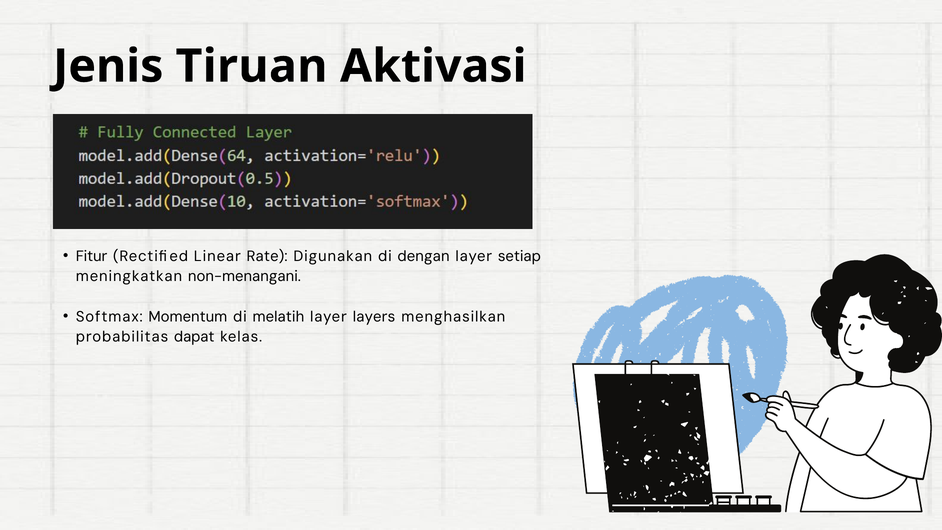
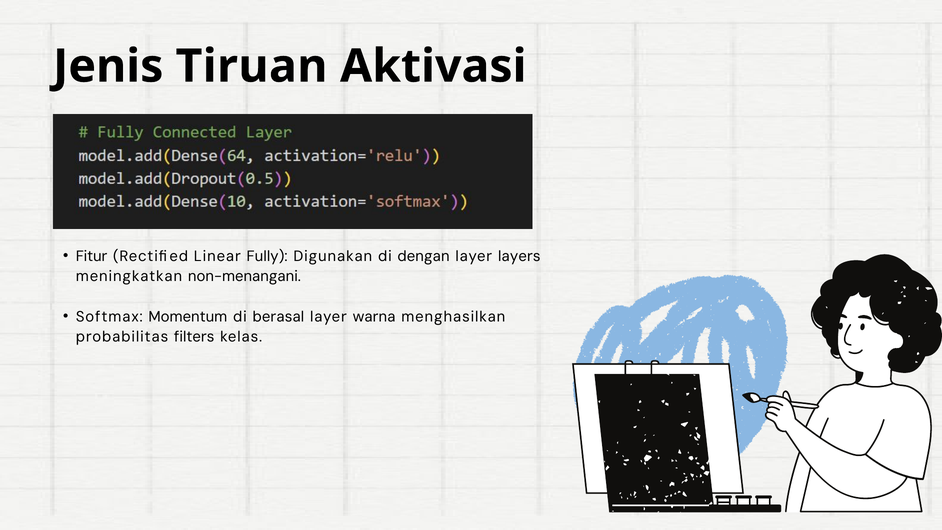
Rate: Rate -> Fully
setiap: setiap -> layers
melatih: melatih -> berasal
layers: layers -> warna
dapat: dapat -> filters
